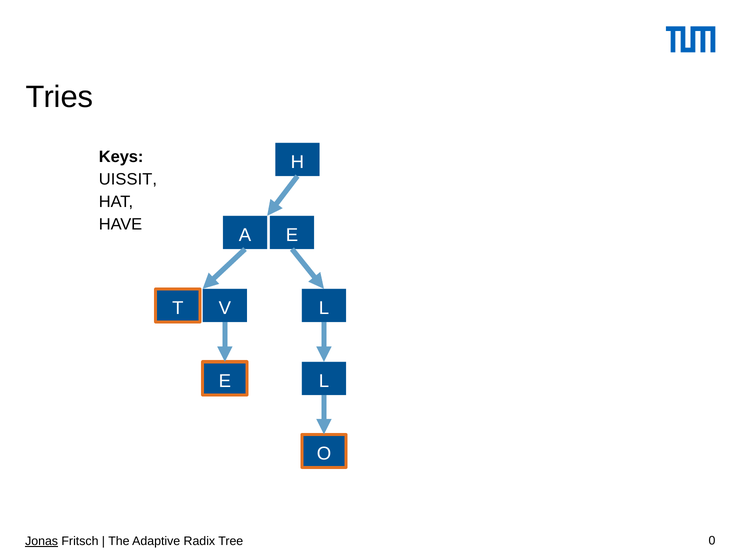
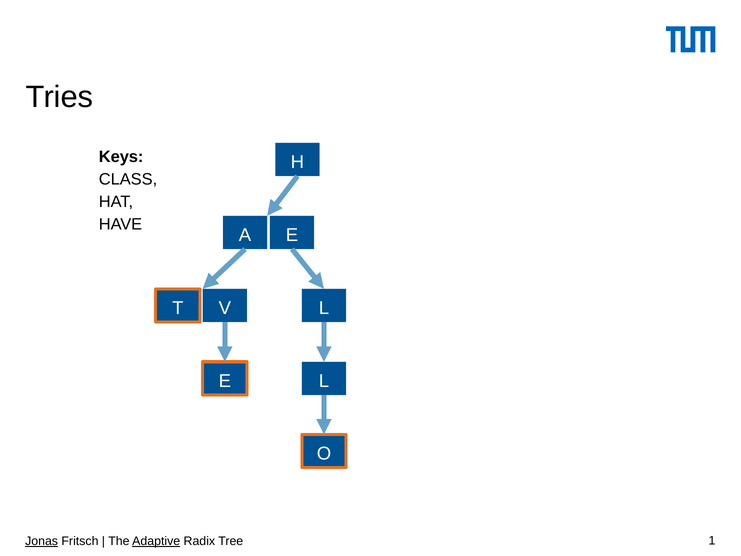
UISSIT: UISSIT -> CLASS
Adaptive underline: none -> present
0: 0 -> 1
